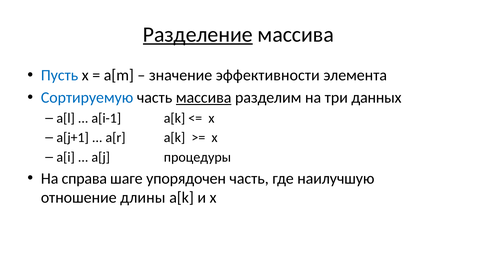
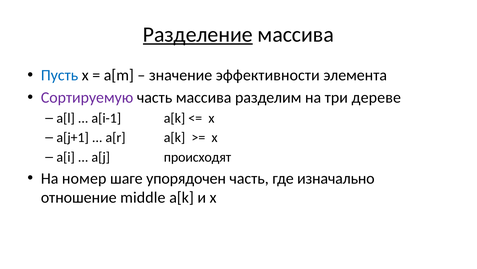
Сортируемую colour: blue -> purple
массива at (204, 97) underline: present -> none
данных: данных -> дереве
процедуры: процедуры -> происходят
справа: справа -> номер
наилучшую: наилучшую -> изначально
длины: длины -> middle
